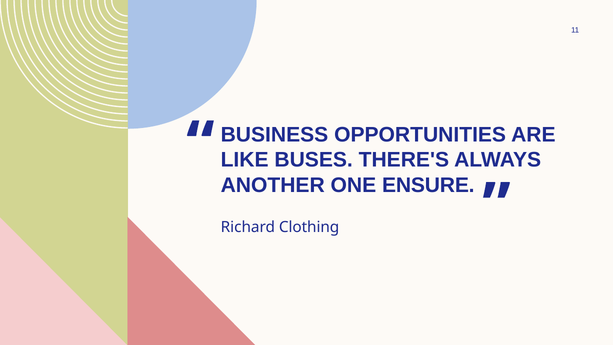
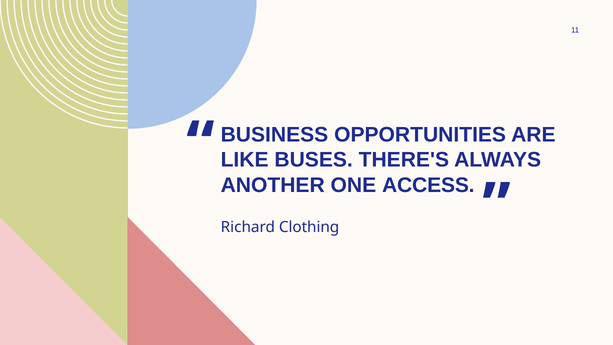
ENSURE: ENSURE -> ACCESS
